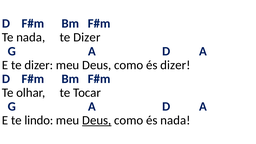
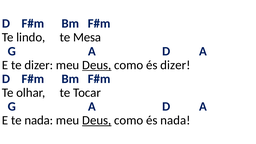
Te nada: nada -> lindo
Dizer at (87, 37): Dizer -> Mesa
Deus at (97, 65) underline: none -> present
te lindo: lindo -> nada
